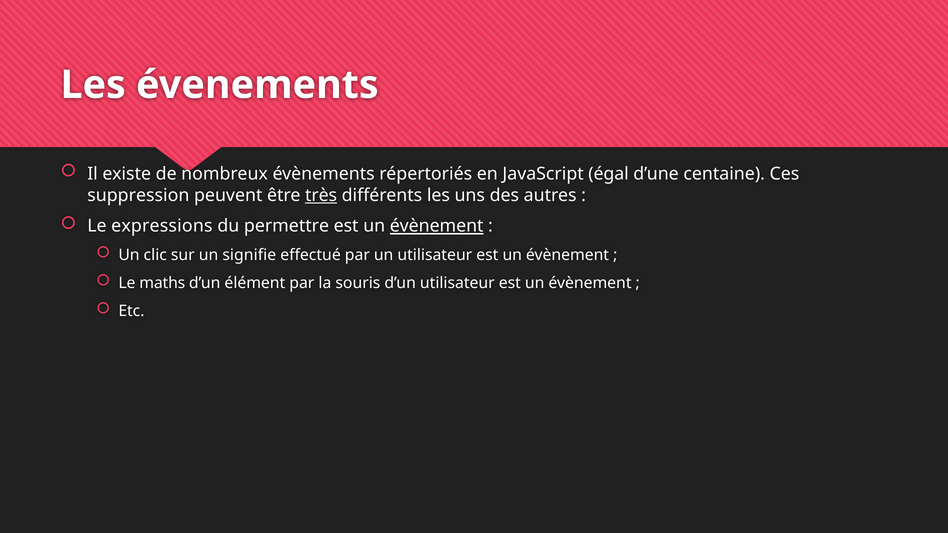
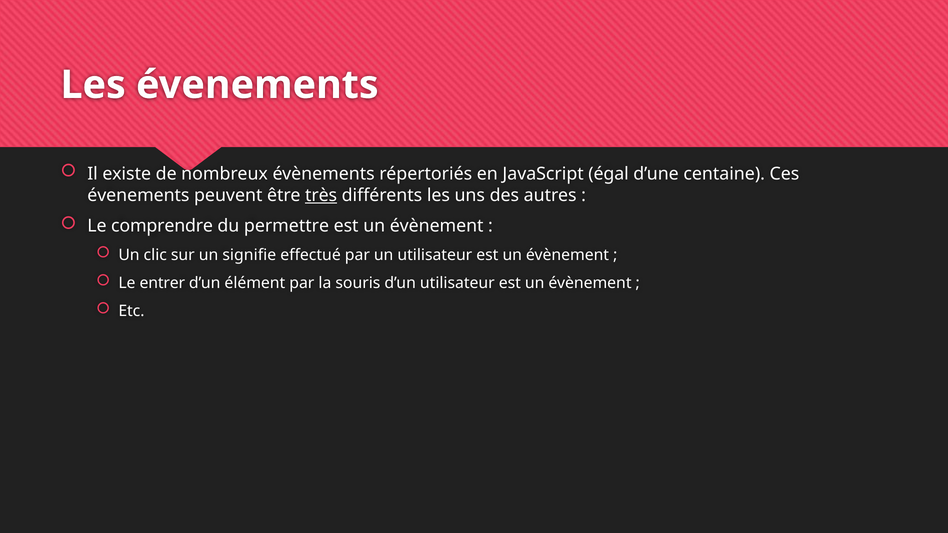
suppression at (138, 195): suppression -> évenements
expressions: expressions -> comprendre
évènement at (437, 226) underline: present -> none
maths: maths -> entrer
